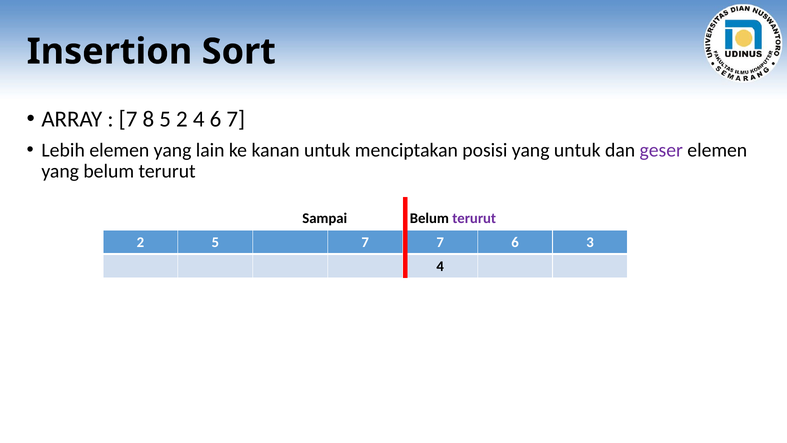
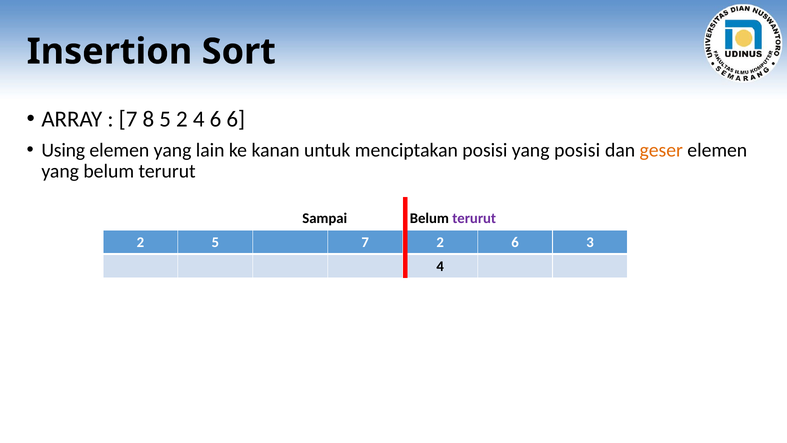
6 7: 7 -> 6
Lebih: Lebih -> Using
yang untuk: untuk -> posisi
geser colour: purple -> orange
7 7: 7 -> 2
